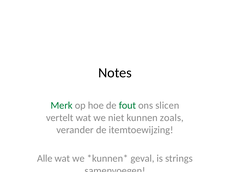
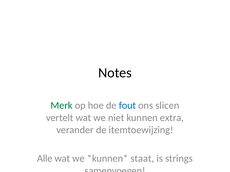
fout colour: green -> blue
zoals: zoals -> extra
geval: geval -> staat
